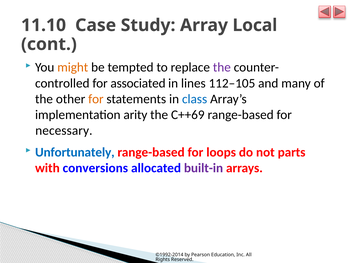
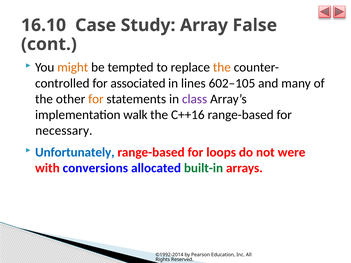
11.10: 11.10 -> 16.10
Local: Local -> False
the at (222, 67) colour: purple -> orange
112–105: 112–105 -> 602–105
class colour: blue -> purple
arity: arity -> walk
C++69: C++69 -> C++16
parts: parts -> were
built-in colour: purple -> green
